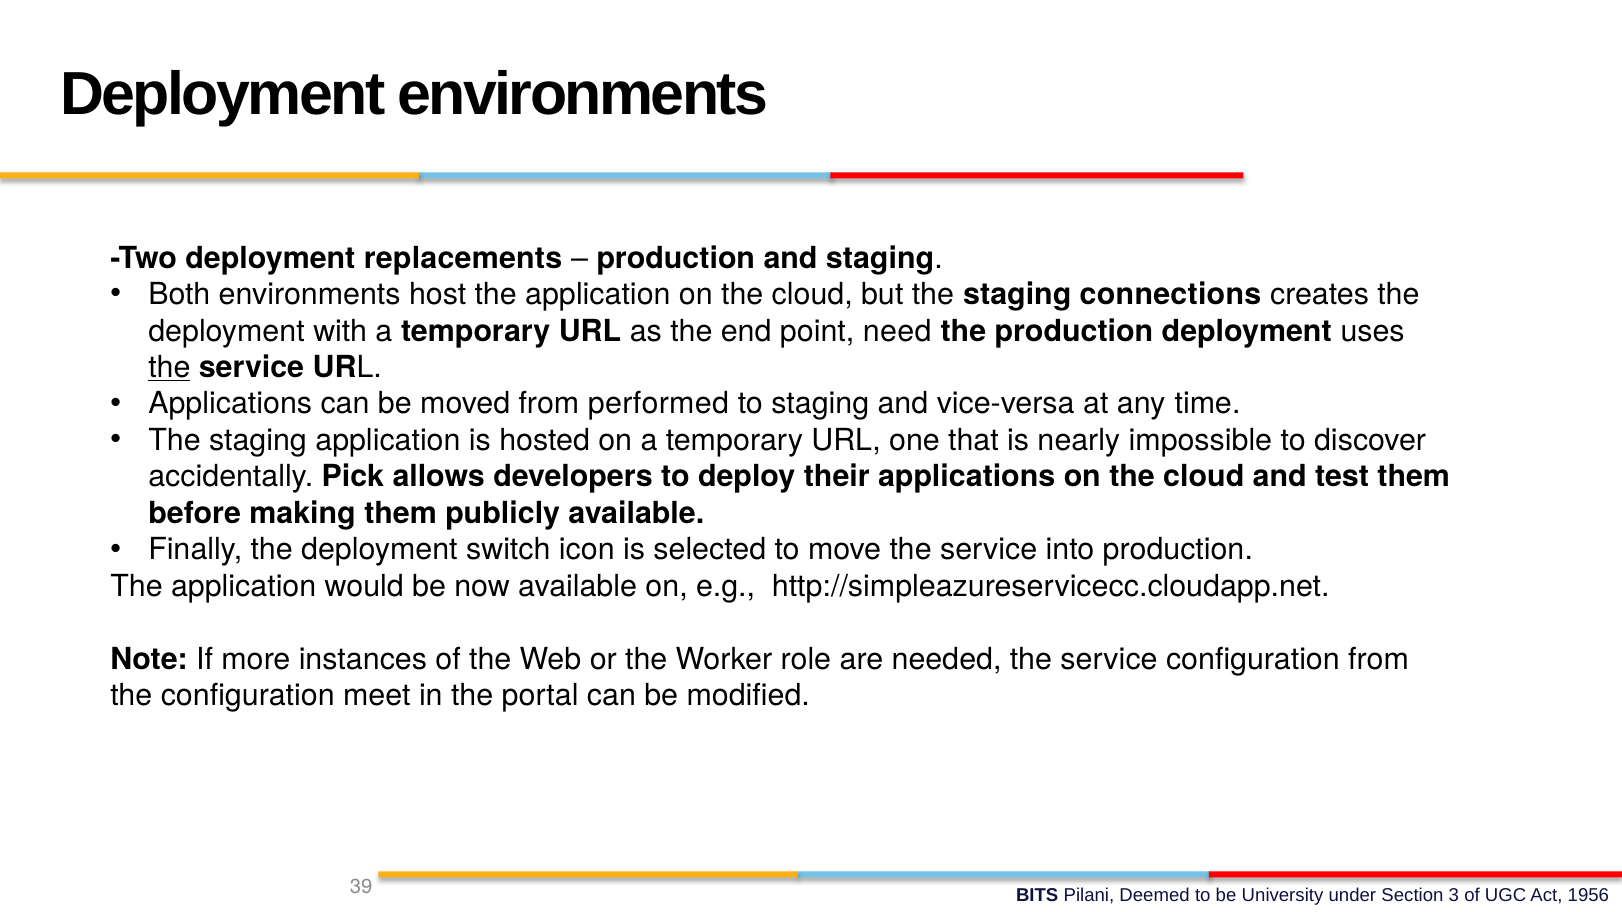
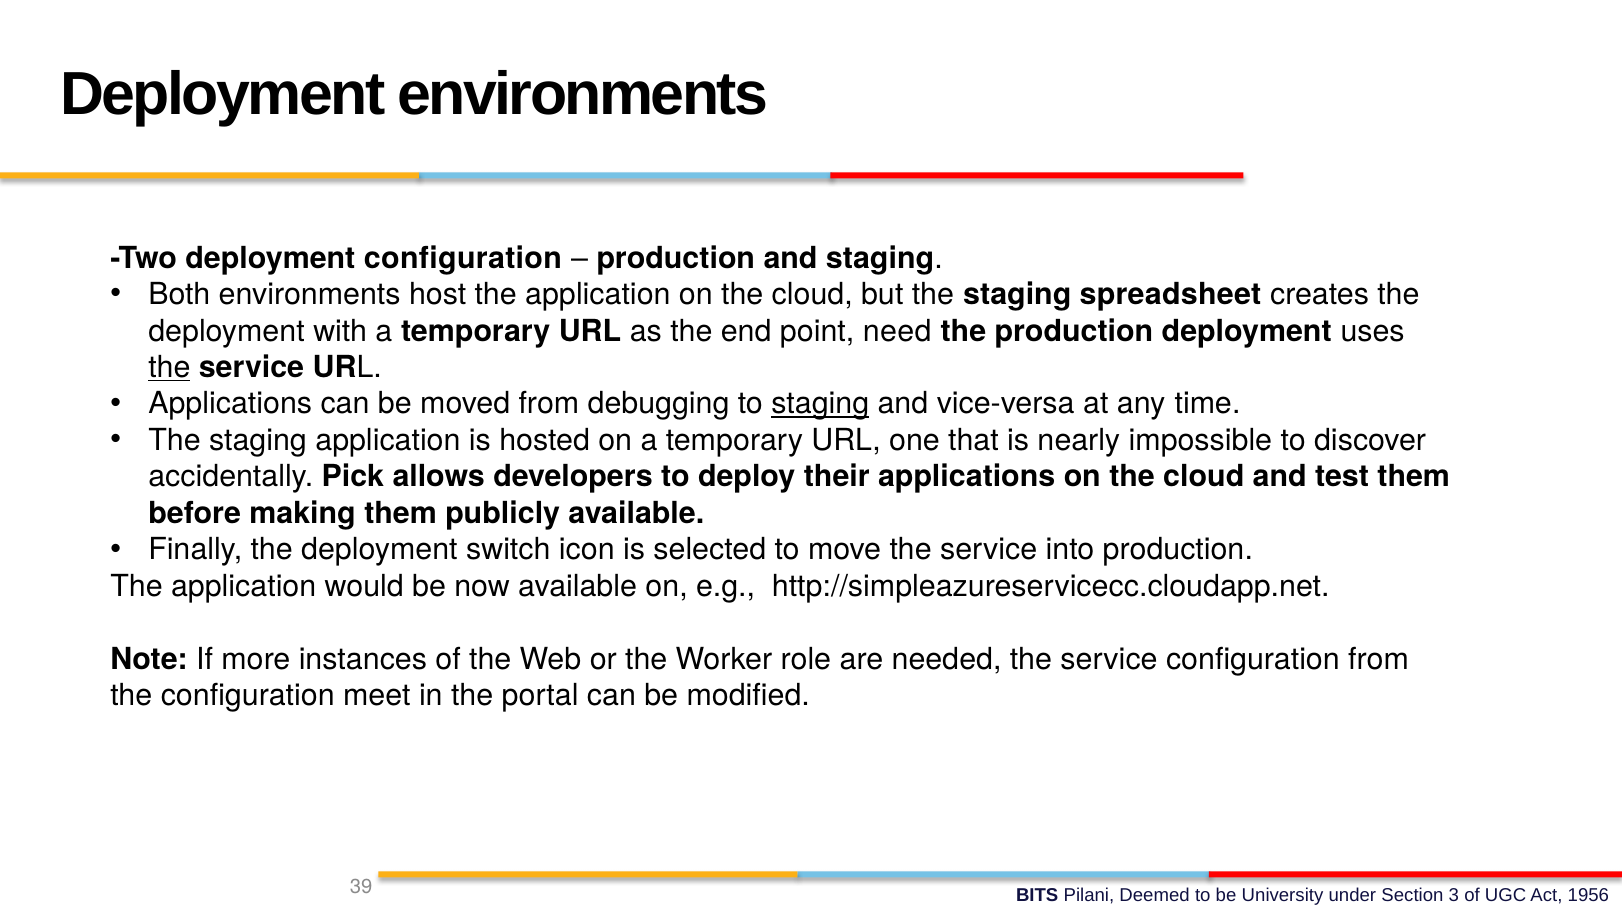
deployment replacements: replacements -> configuration
connections: connections -> spreadsheet
performed: performed -> debugging
staging at (820, 404) underline: none -> present
